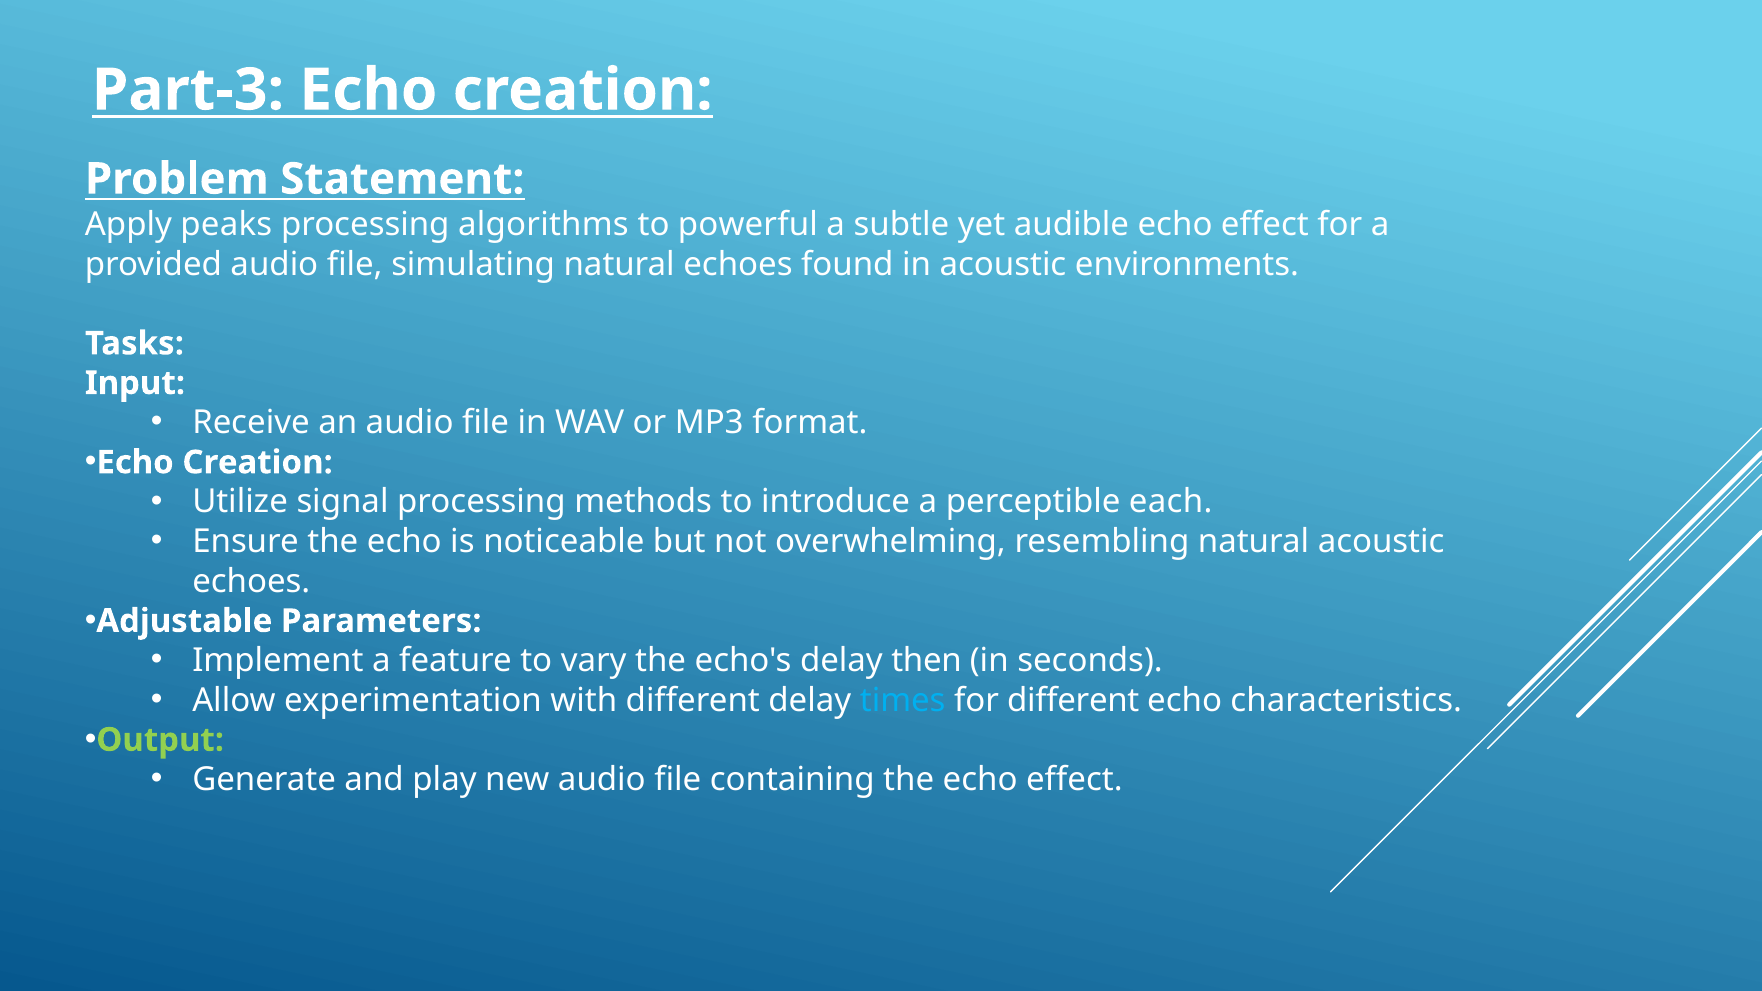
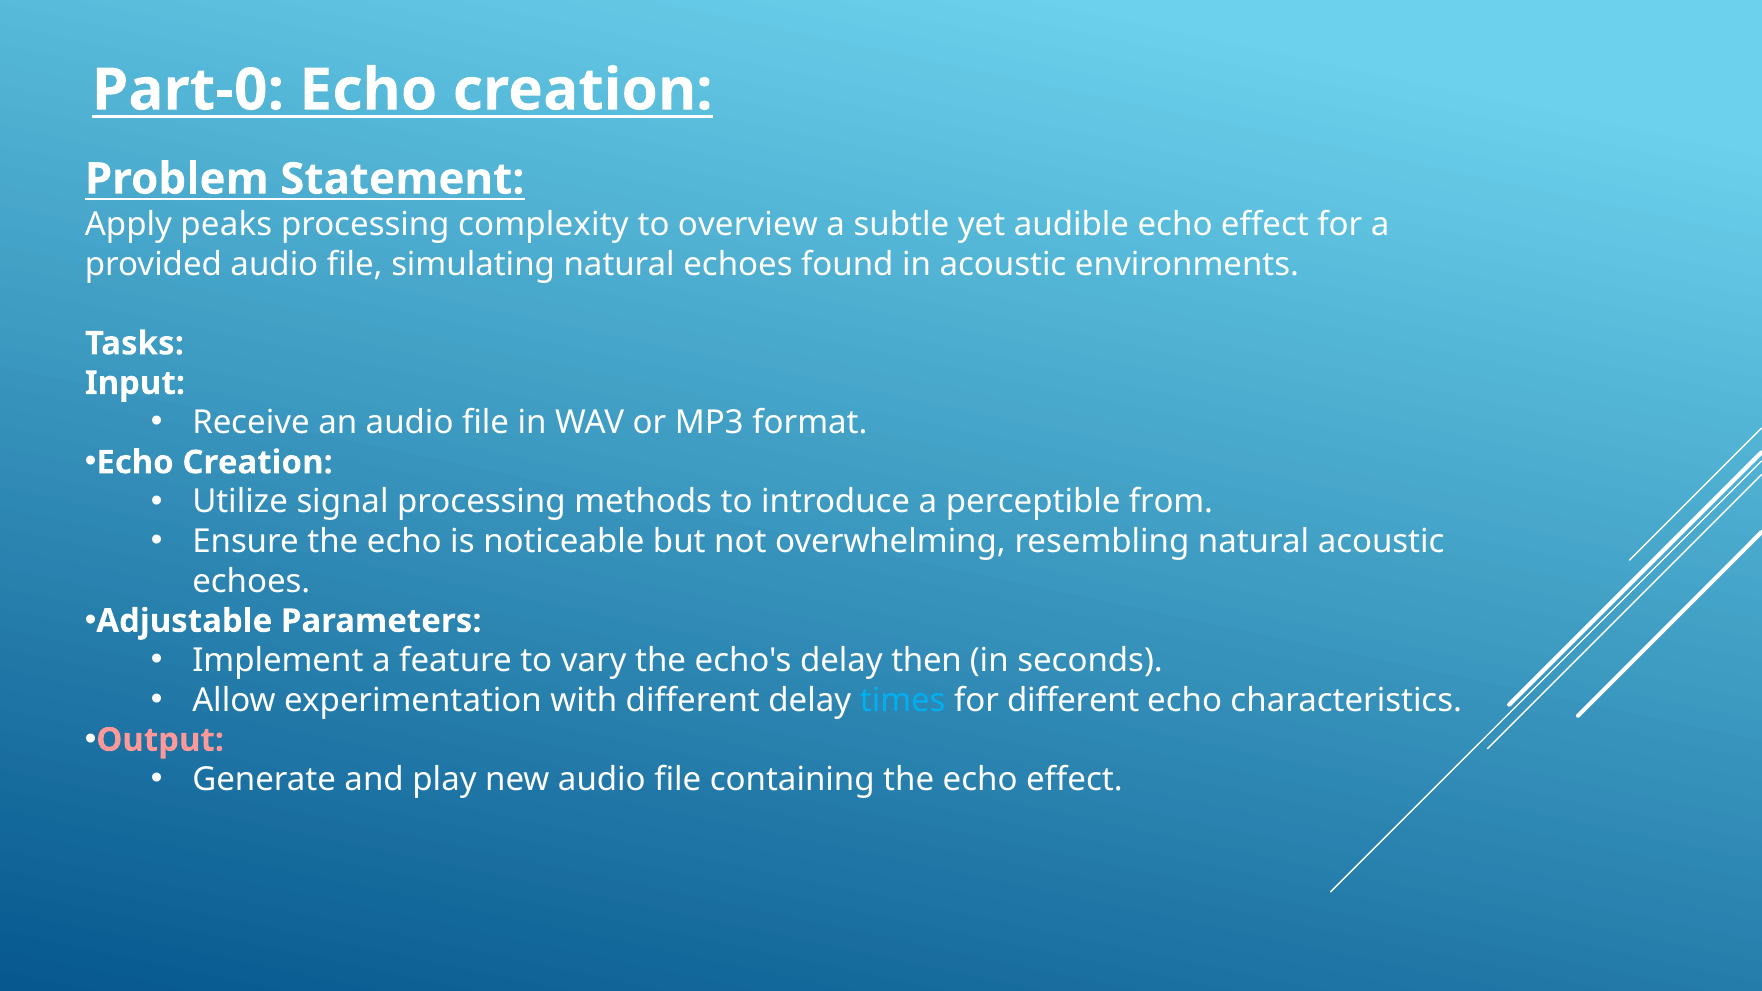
Part-3: Part-3 -> Part-0
algorithms: algorithms -> complexity
powerful: powerful -> overview
each: each -> from
Output colour: light green -> pink
